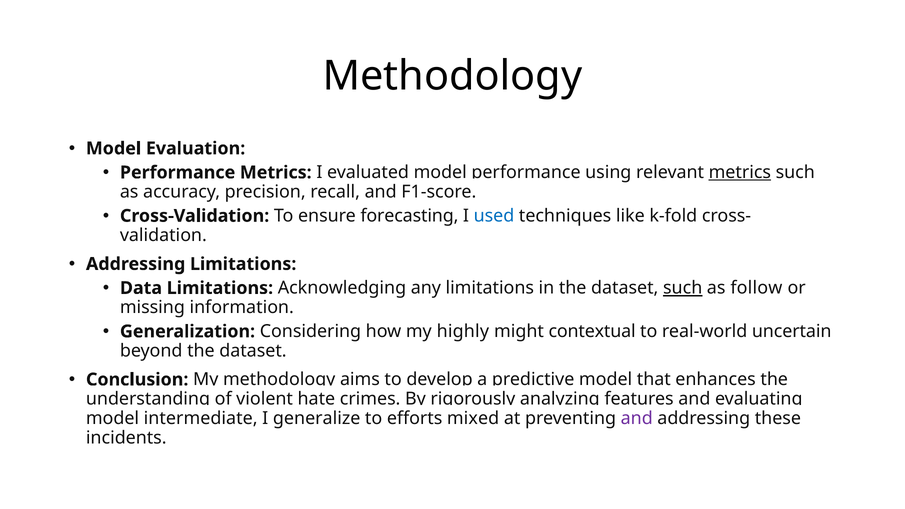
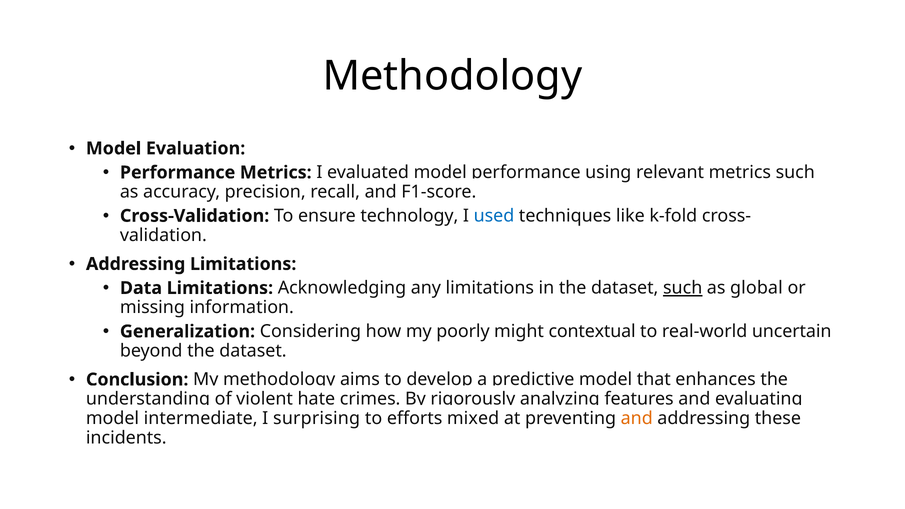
metrics at (740, 173) underline: present -> none
forecasting: forecasting -> technology
follow: follow -> global
highly: highly -> poorly
generalize: generalize -> surprising
and at (637, 418) colour: purple -> orange
